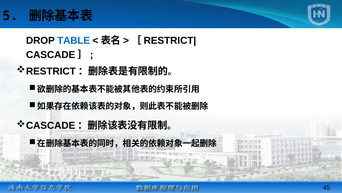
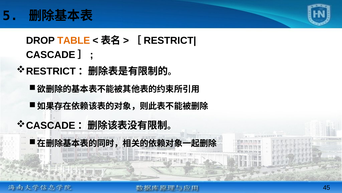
TABLE colour: blue -> orange
